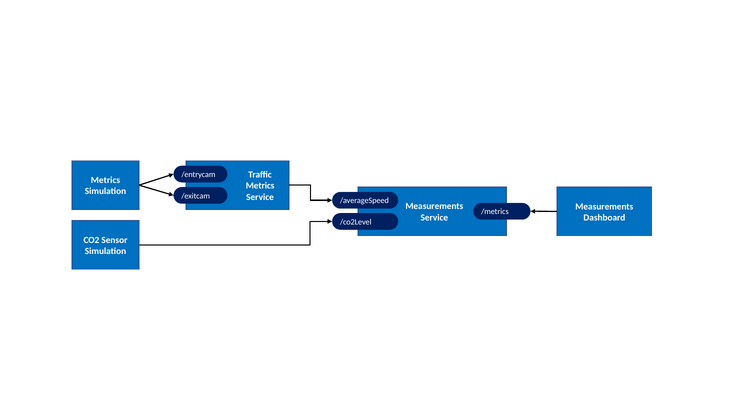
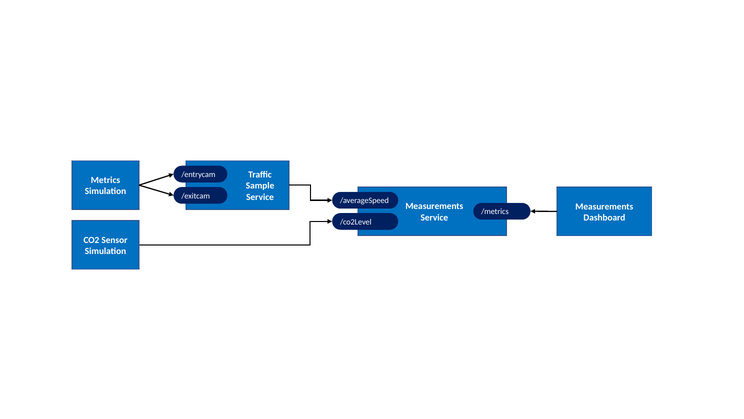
Metrics at (260, 186): Metrics -> Sample
